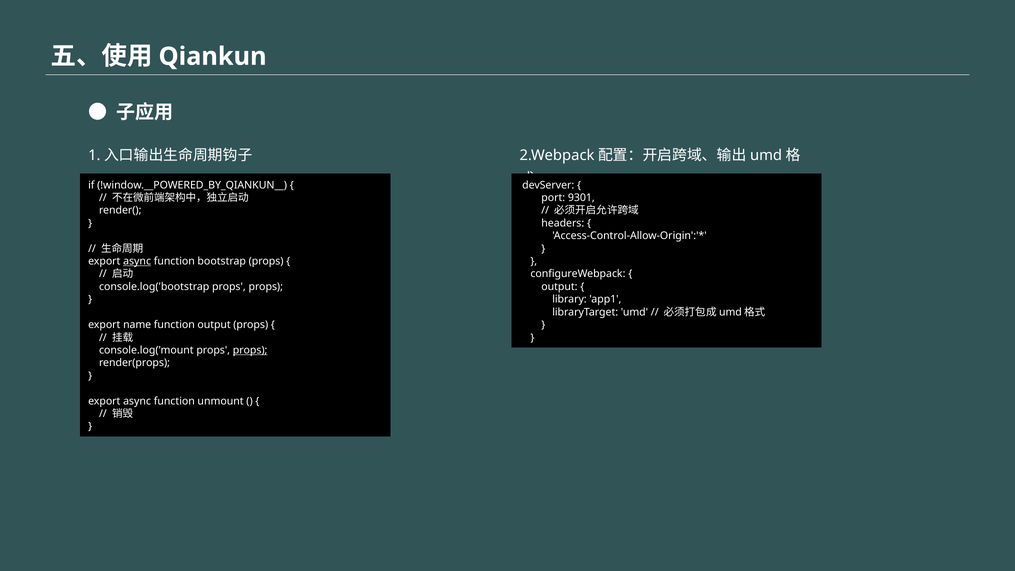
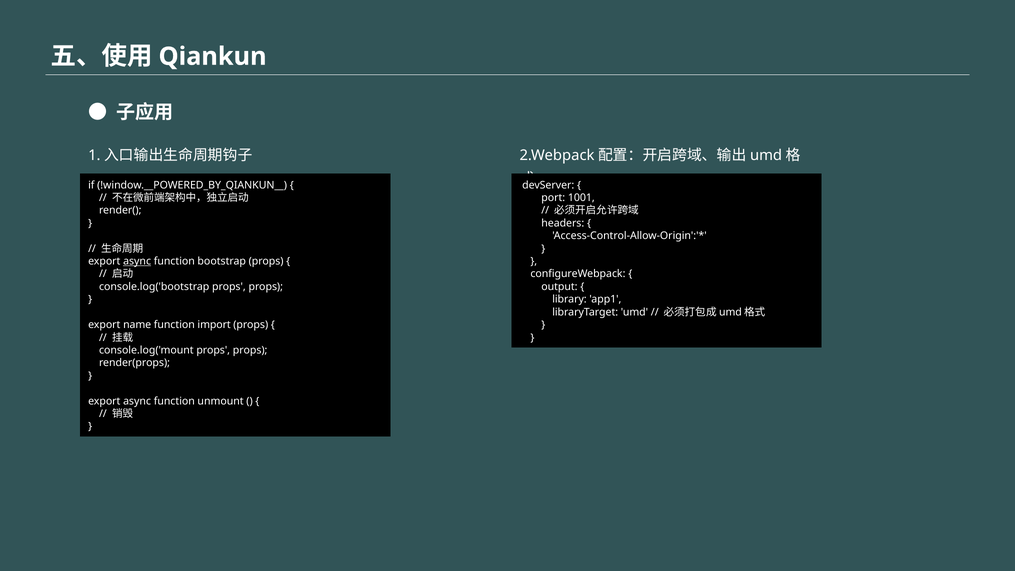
9301: 9301 -> 1001
function output: output -> import
props at (250, 350) underline: present -> none
